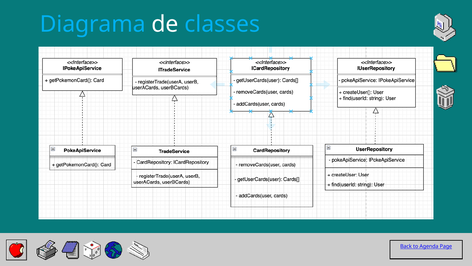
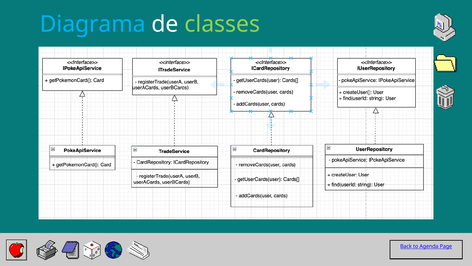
classes colour: light blue -> light green
